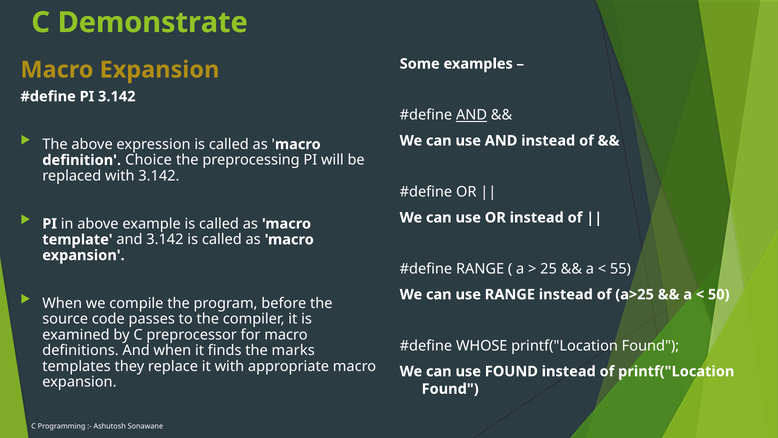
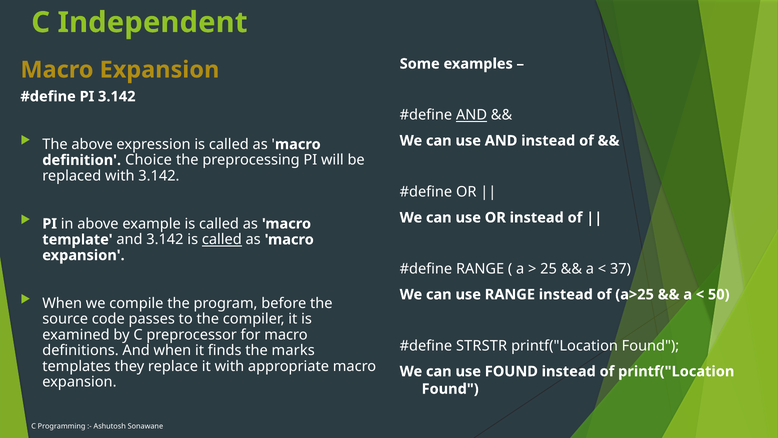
Demonstrate: Demonstrate -> Independent
called at (222, 239) underline: none -> present
55: 55 -> 37
WHOSE: WHOSE -> STRSTR
